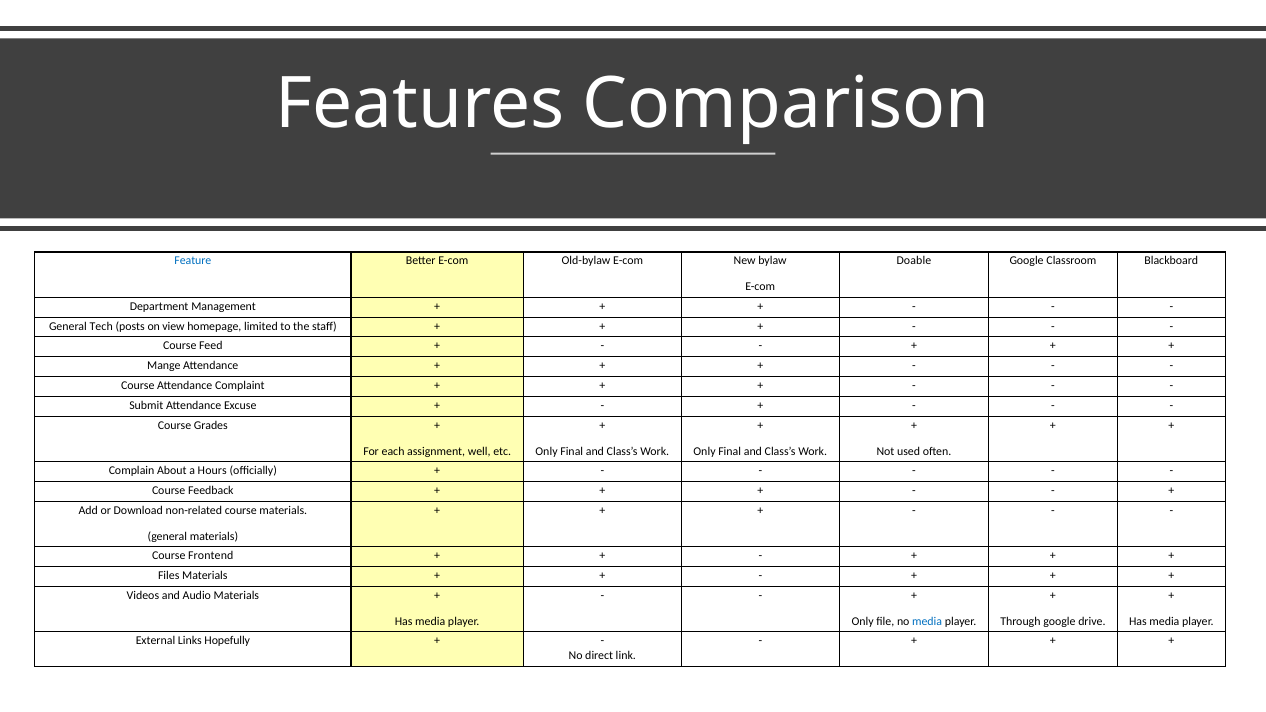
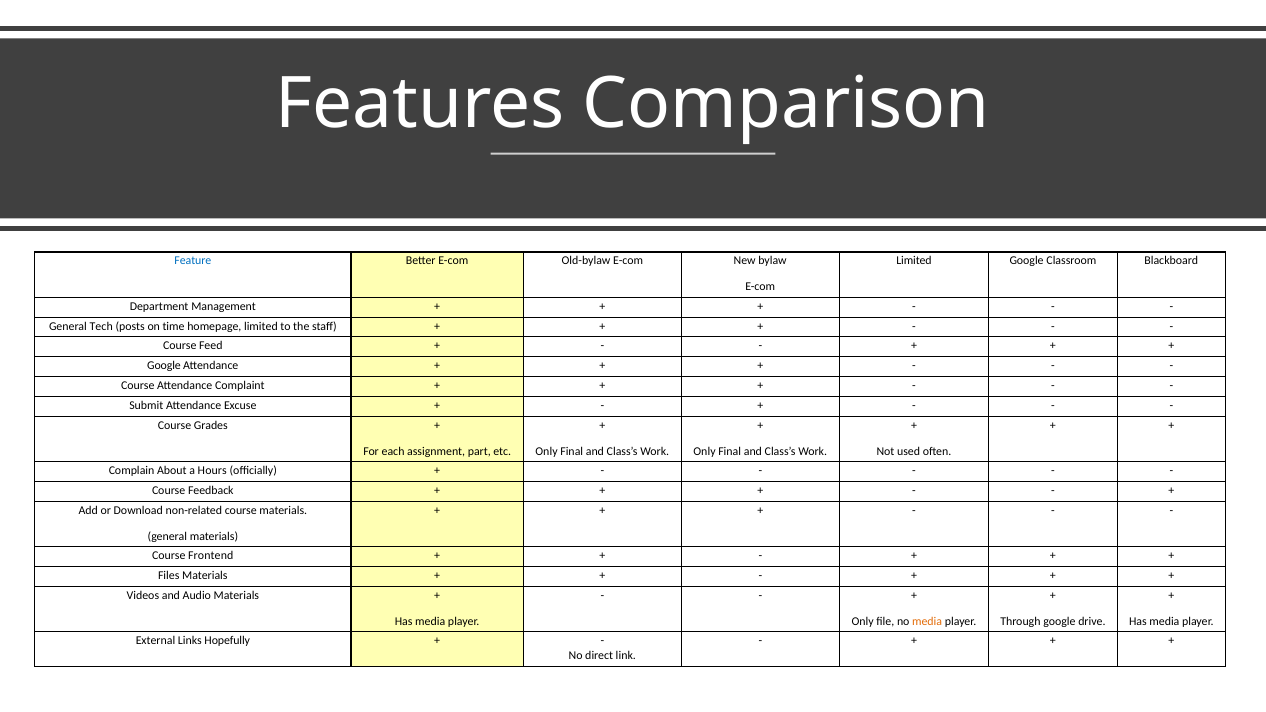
Doable at (914, 261): Doable -> Limited
view: view -> time
Mange at (164, 366): Mange -> Google
well: well -> part
media at (927, 621) colour: blue -> orange
